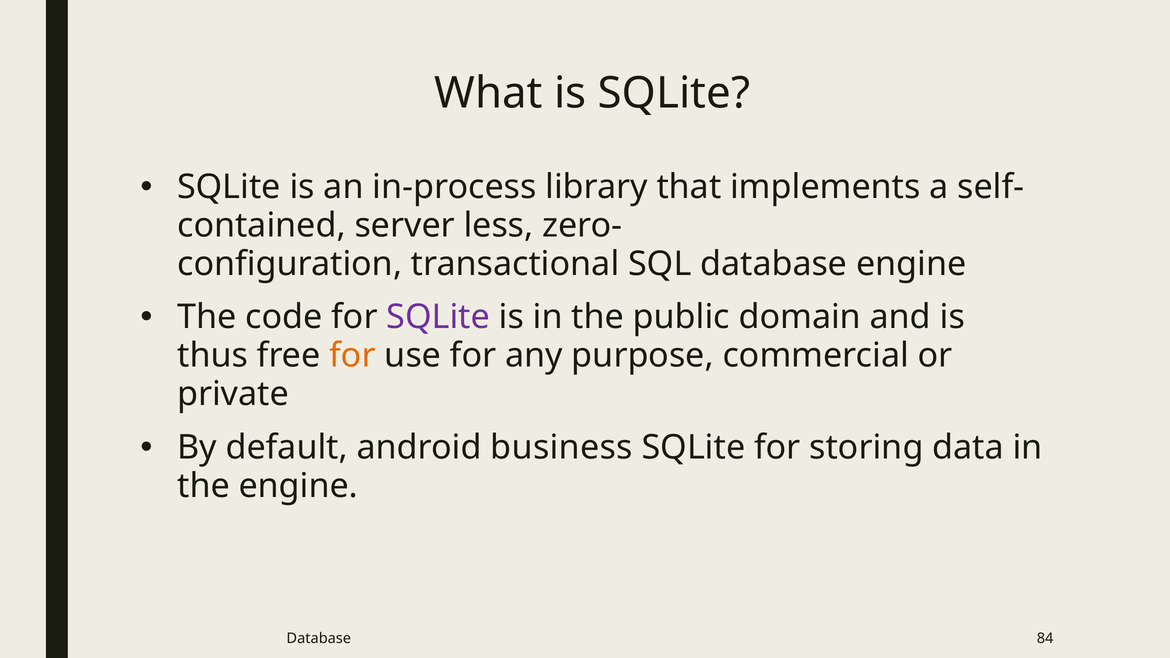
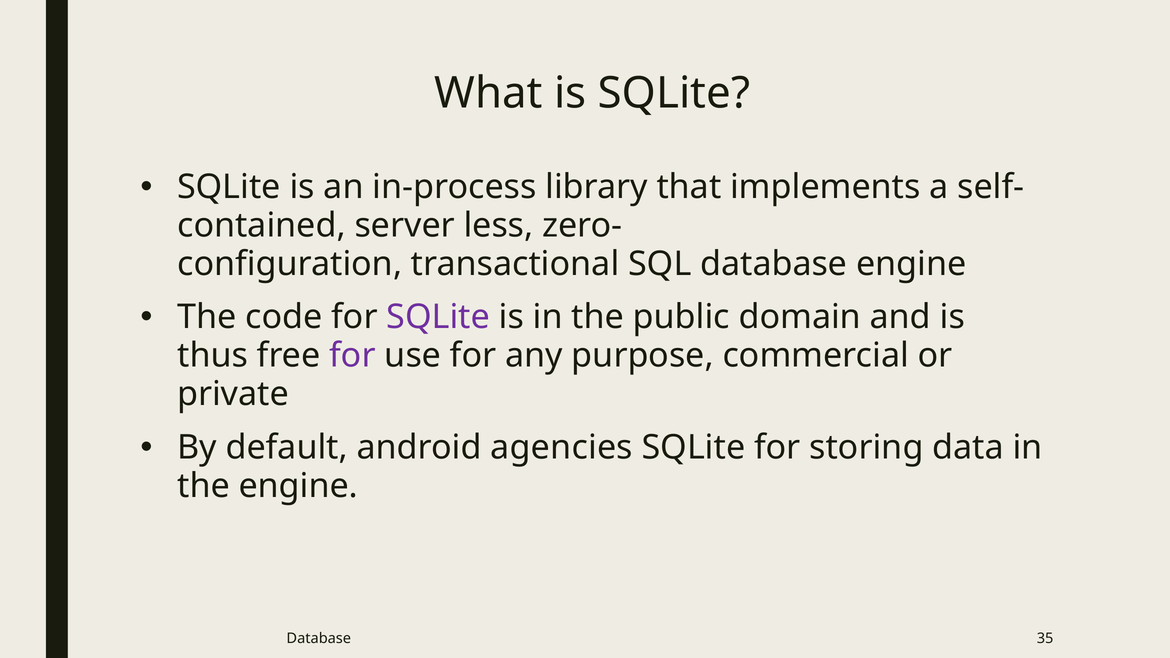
for at (352, 356) colour: orange -> purple
business: business -> agencies
84: 84 -> 35
